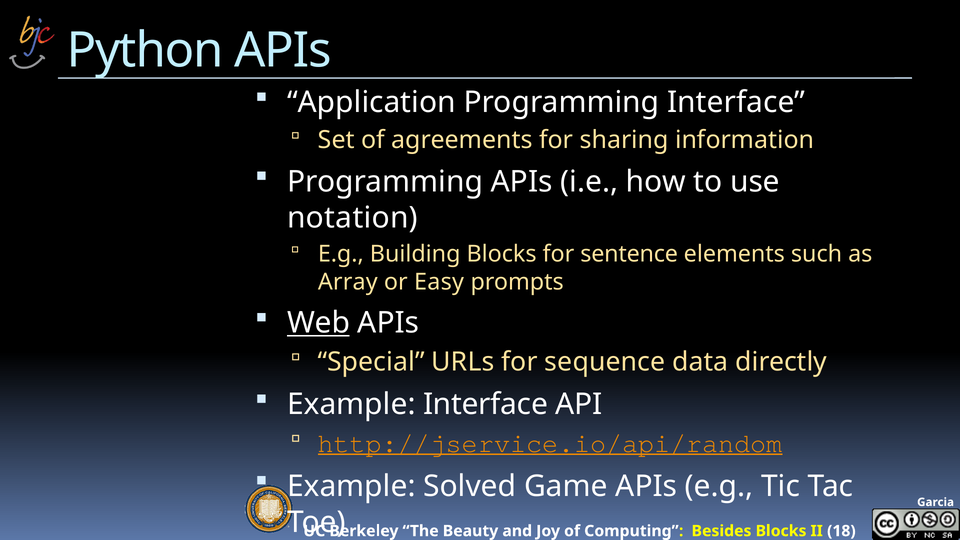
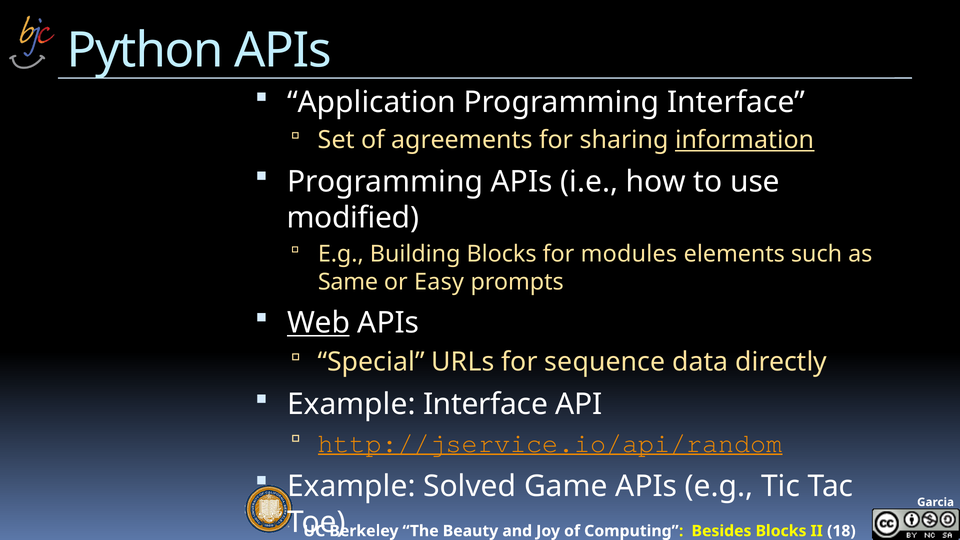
information underline: none -> present
notation: notation -> modified
sentence: sentence -> modules
Array: Array -> Same
